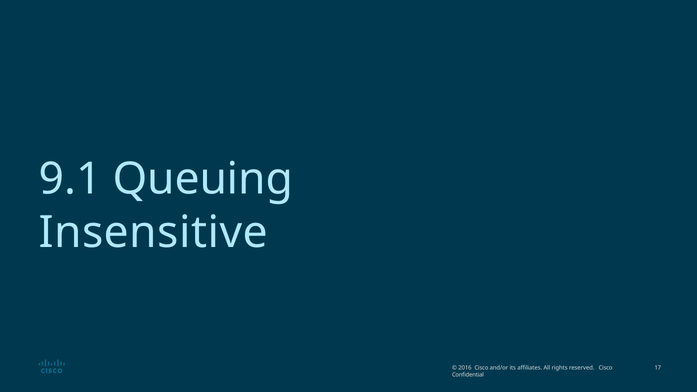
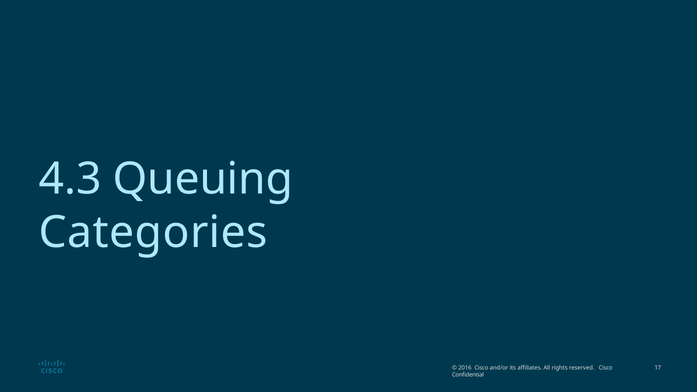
9.1: 9.1 -> 4.3
Insensitive: Insensitive -> Categories
